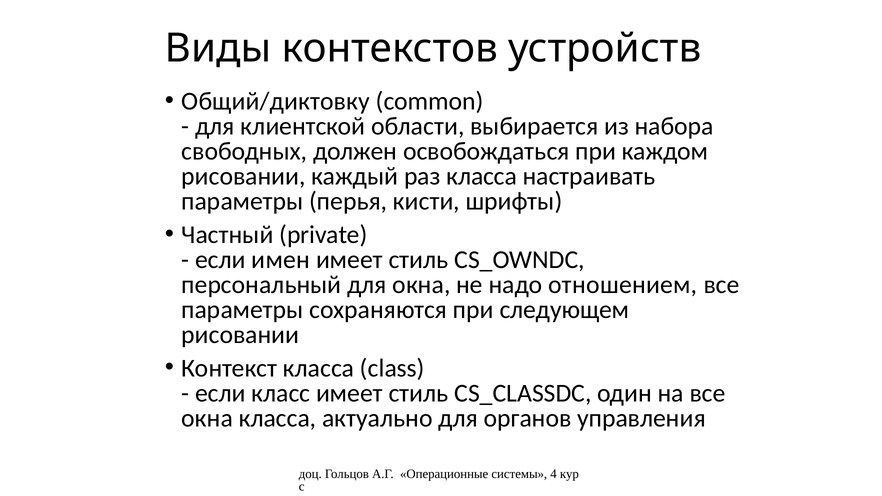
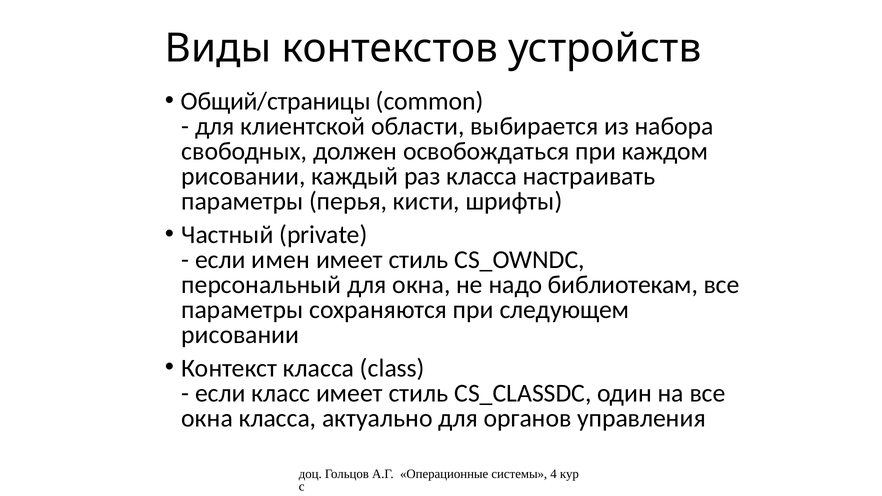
Общий/диктовку: Общий/диктовку -> Общий/страницы
отношением: отношением -> библиотекам
